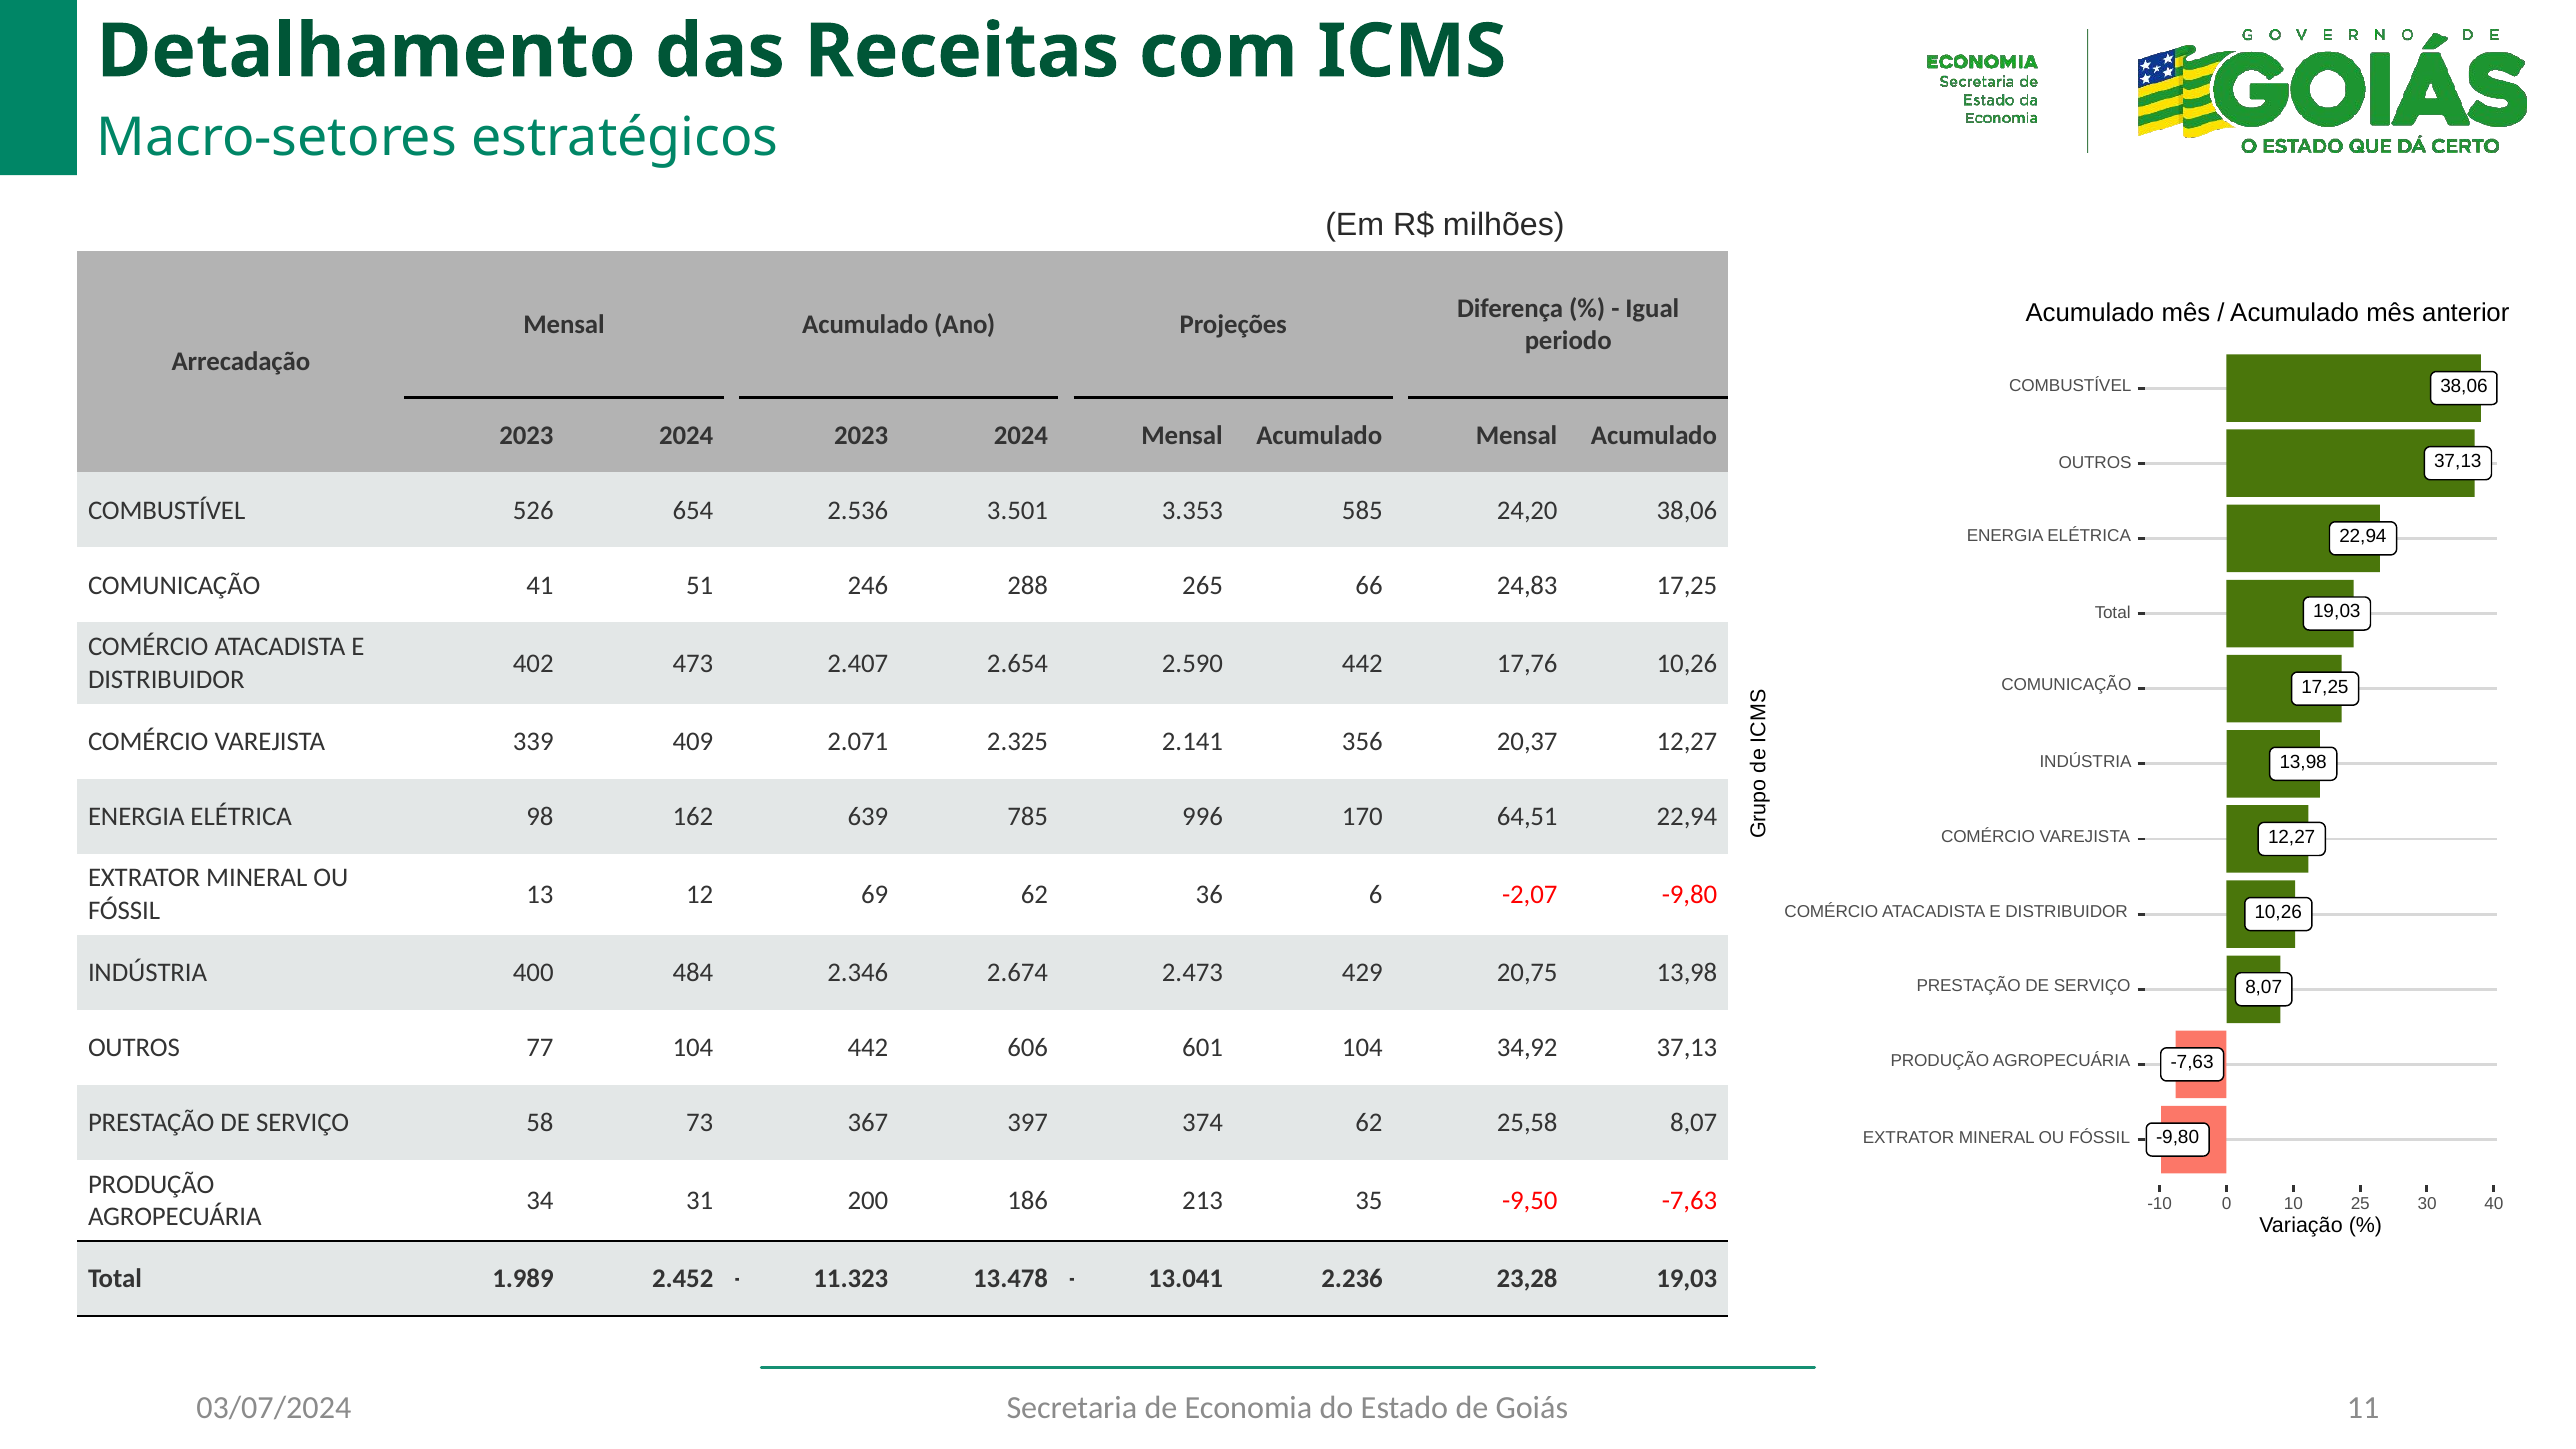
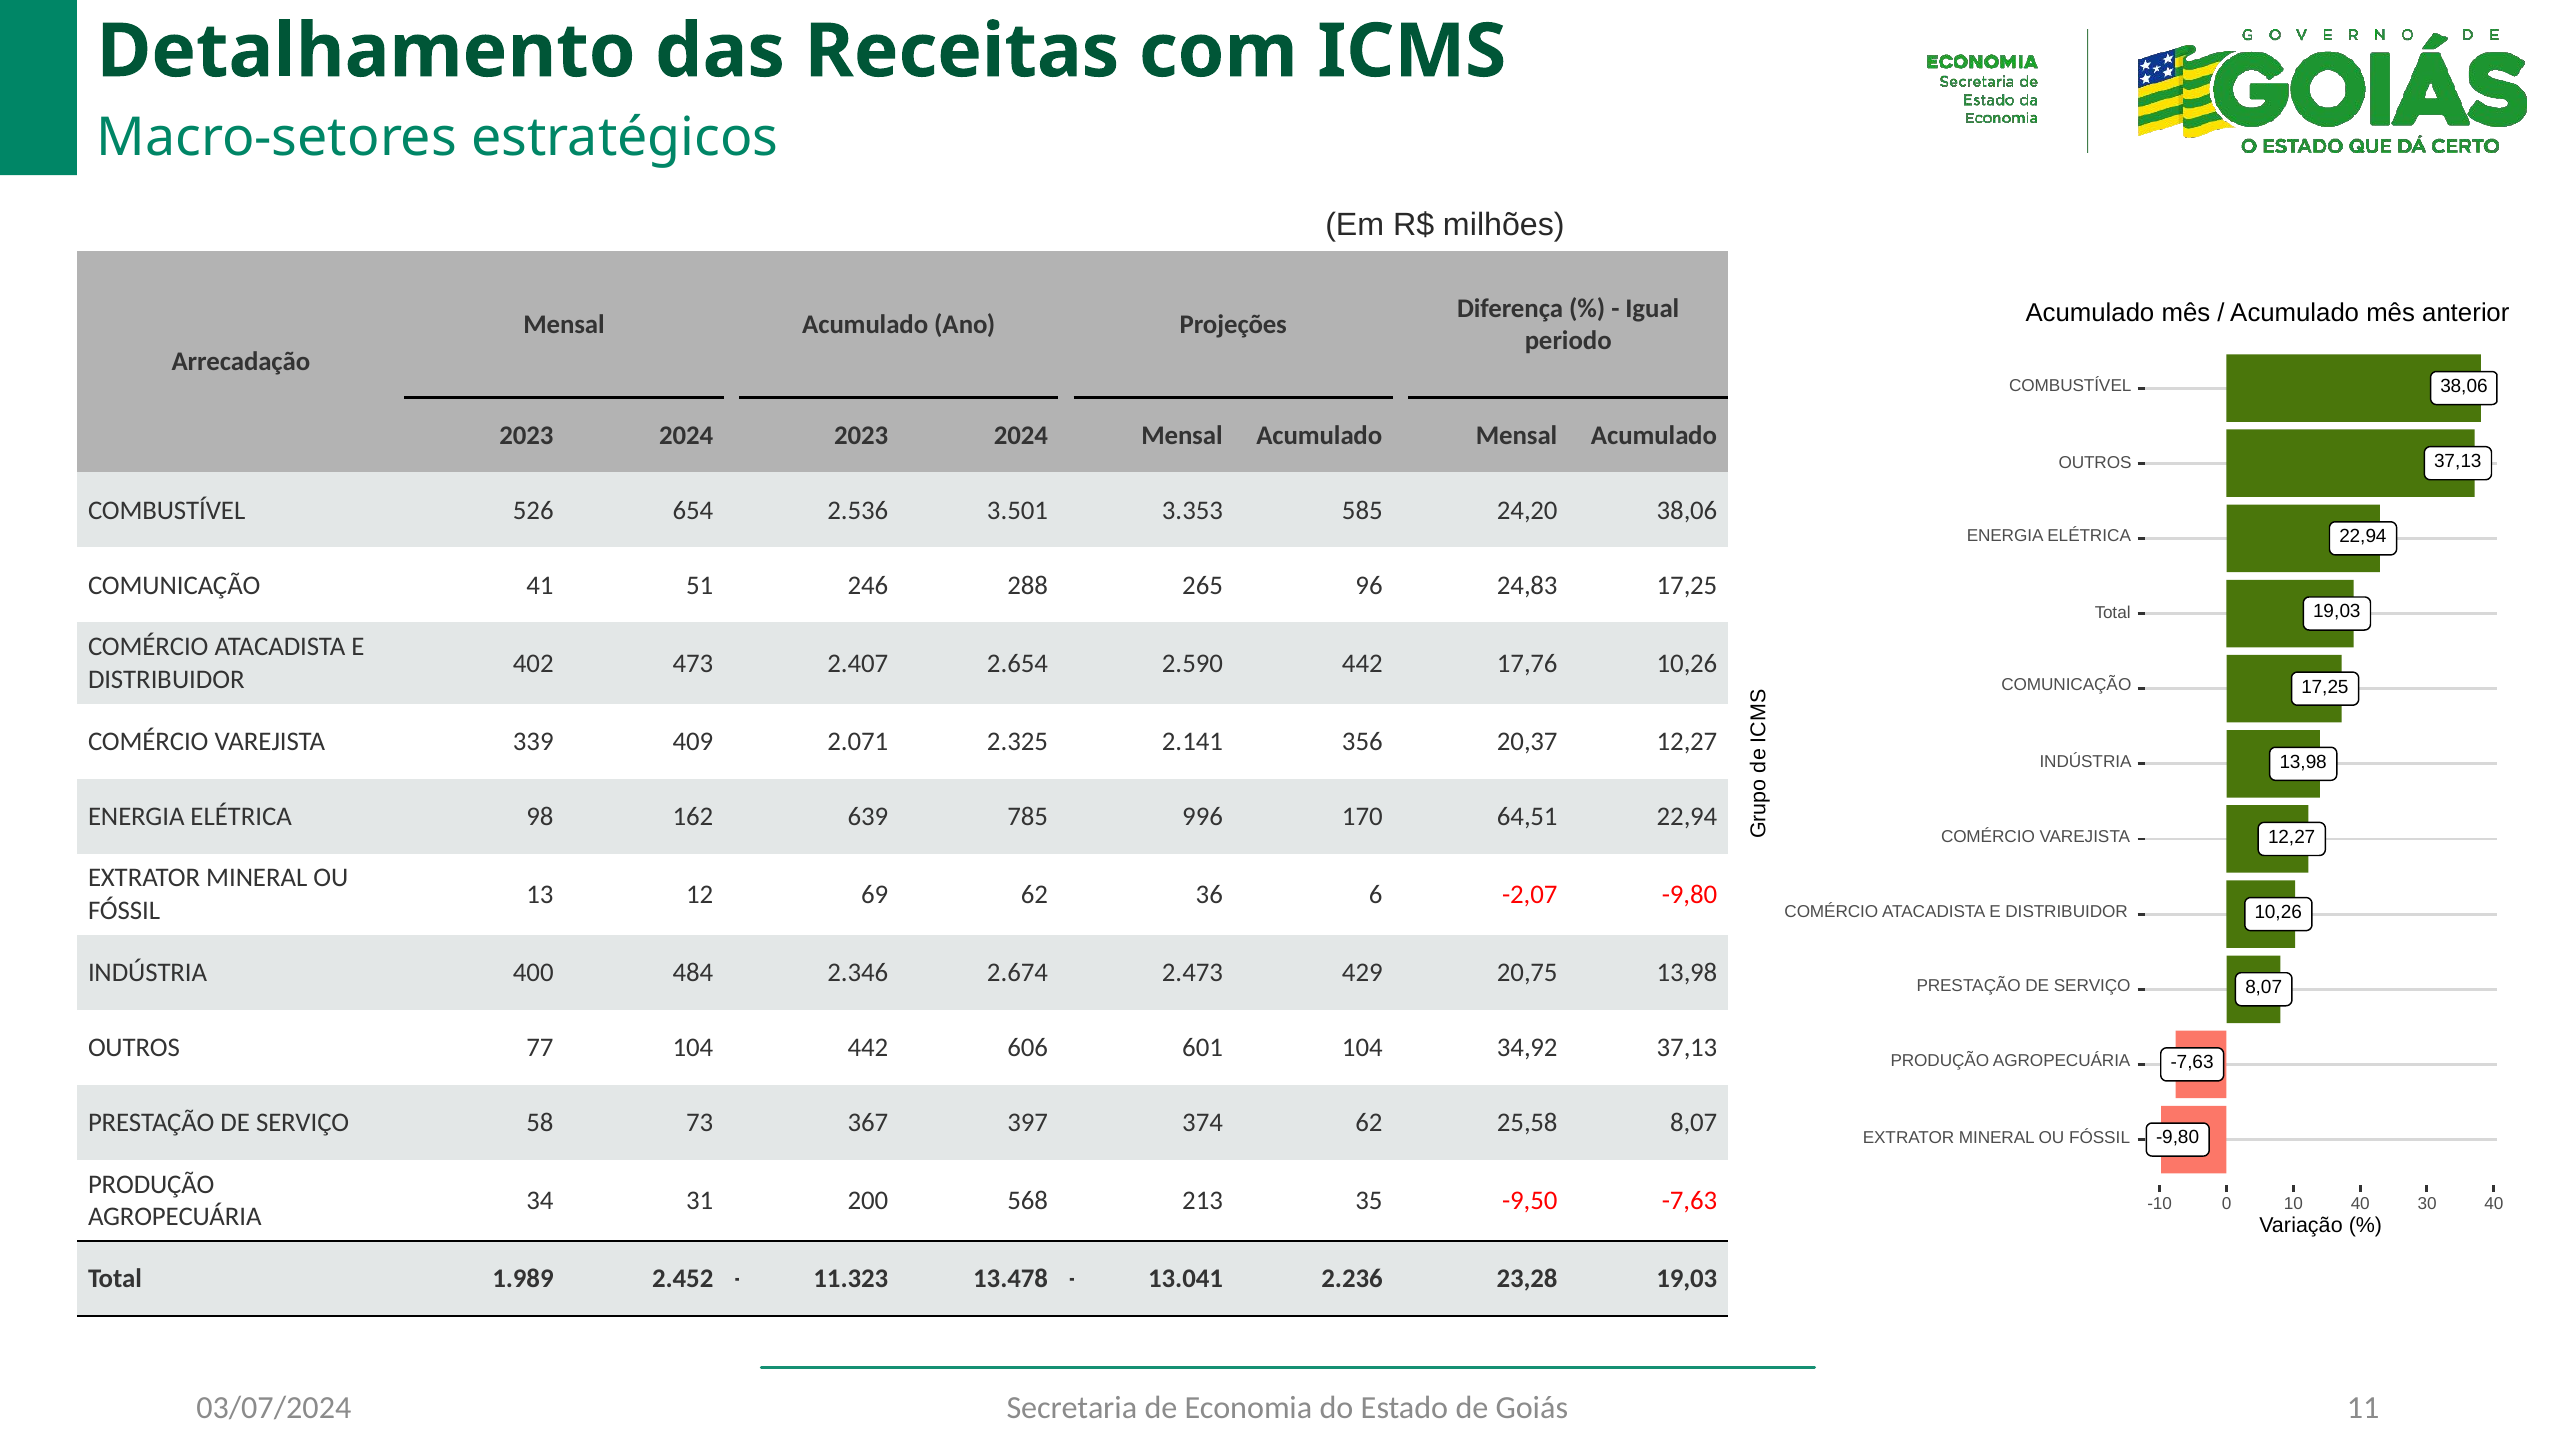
66: 66 -> 96
186: 186 -> 568
10 25: 25 -> 40
